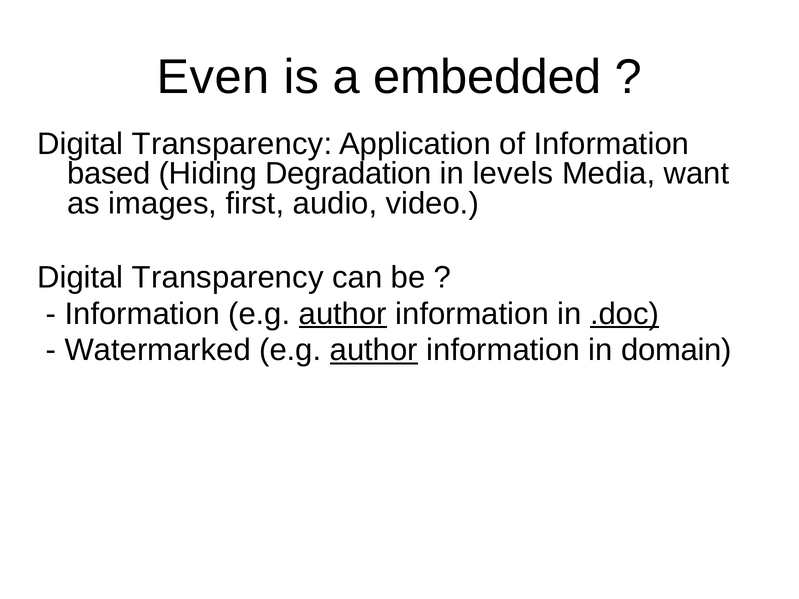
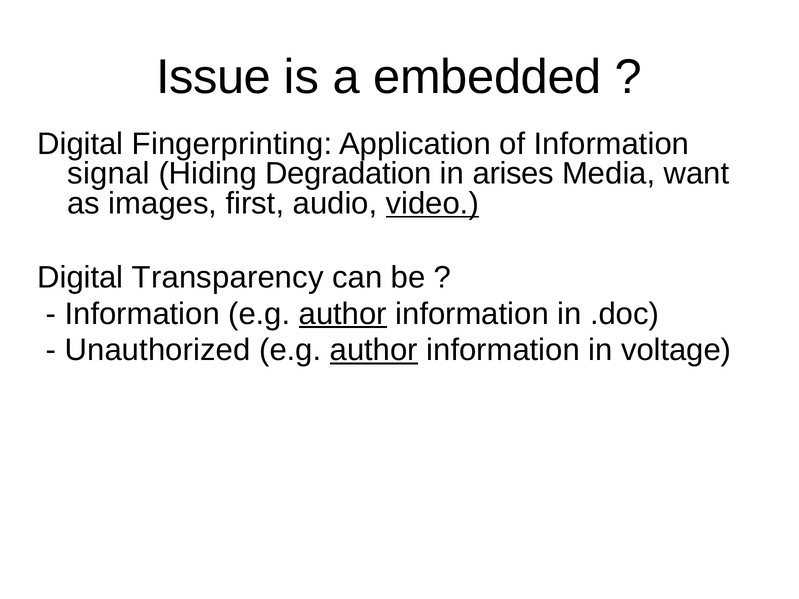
Even: Even -> Issue
Transparency at (232, 144): Transparency -> Fingerprinting
based: based -> signal
levels: levels -> arises
video underline: none -> present
.doc underline: present -> none
Watermarked: Watermarked -> Unauthorized
domain: domain -> voltage
